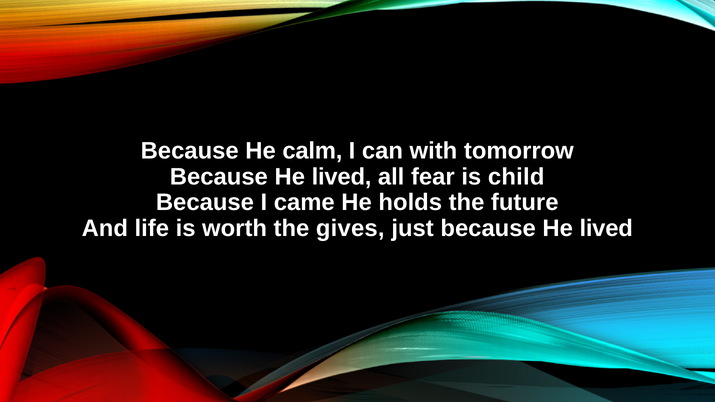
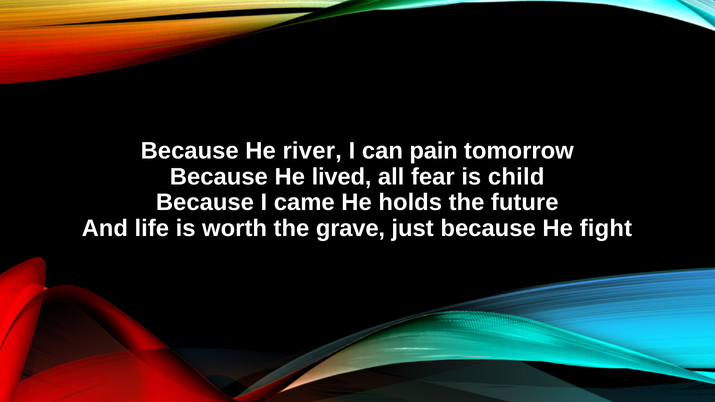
calm: calm -> river
with: with -> pain
gives: gives -> grave
just because He lived: lived -> fight
